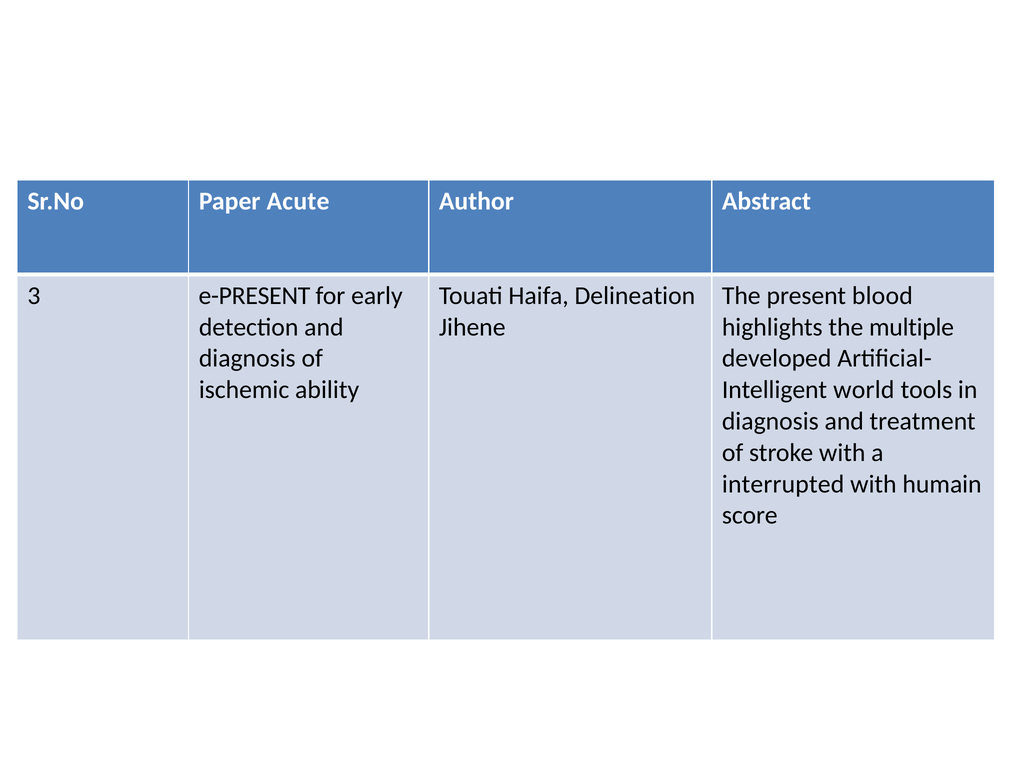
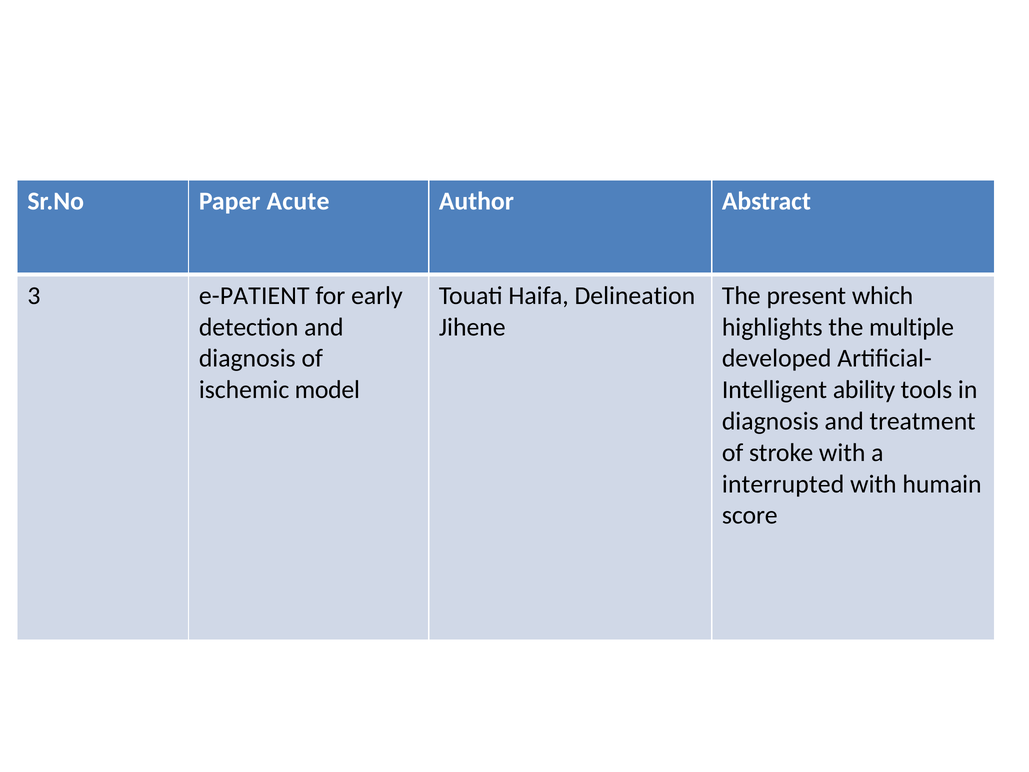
e-PRESENT: e-PRESENT -> e-PATIENT
blood: blood -> which
ability: ability -> model
world: world -> ability
